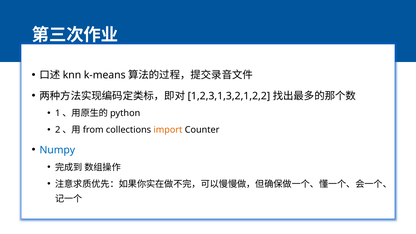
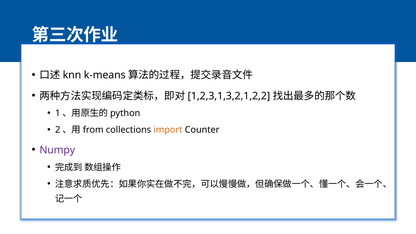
Numpy colour: blue -> purple
